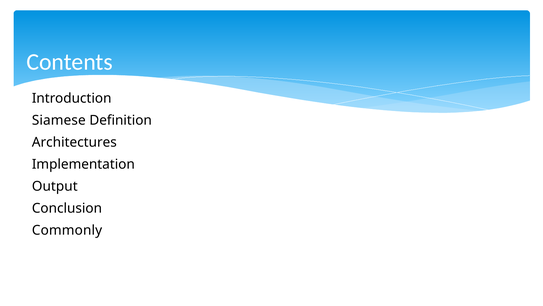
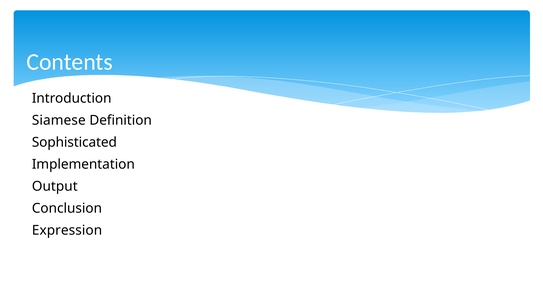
Architectures: Architectures -> Sophisticated
Commonly: Commonly -> Expression
